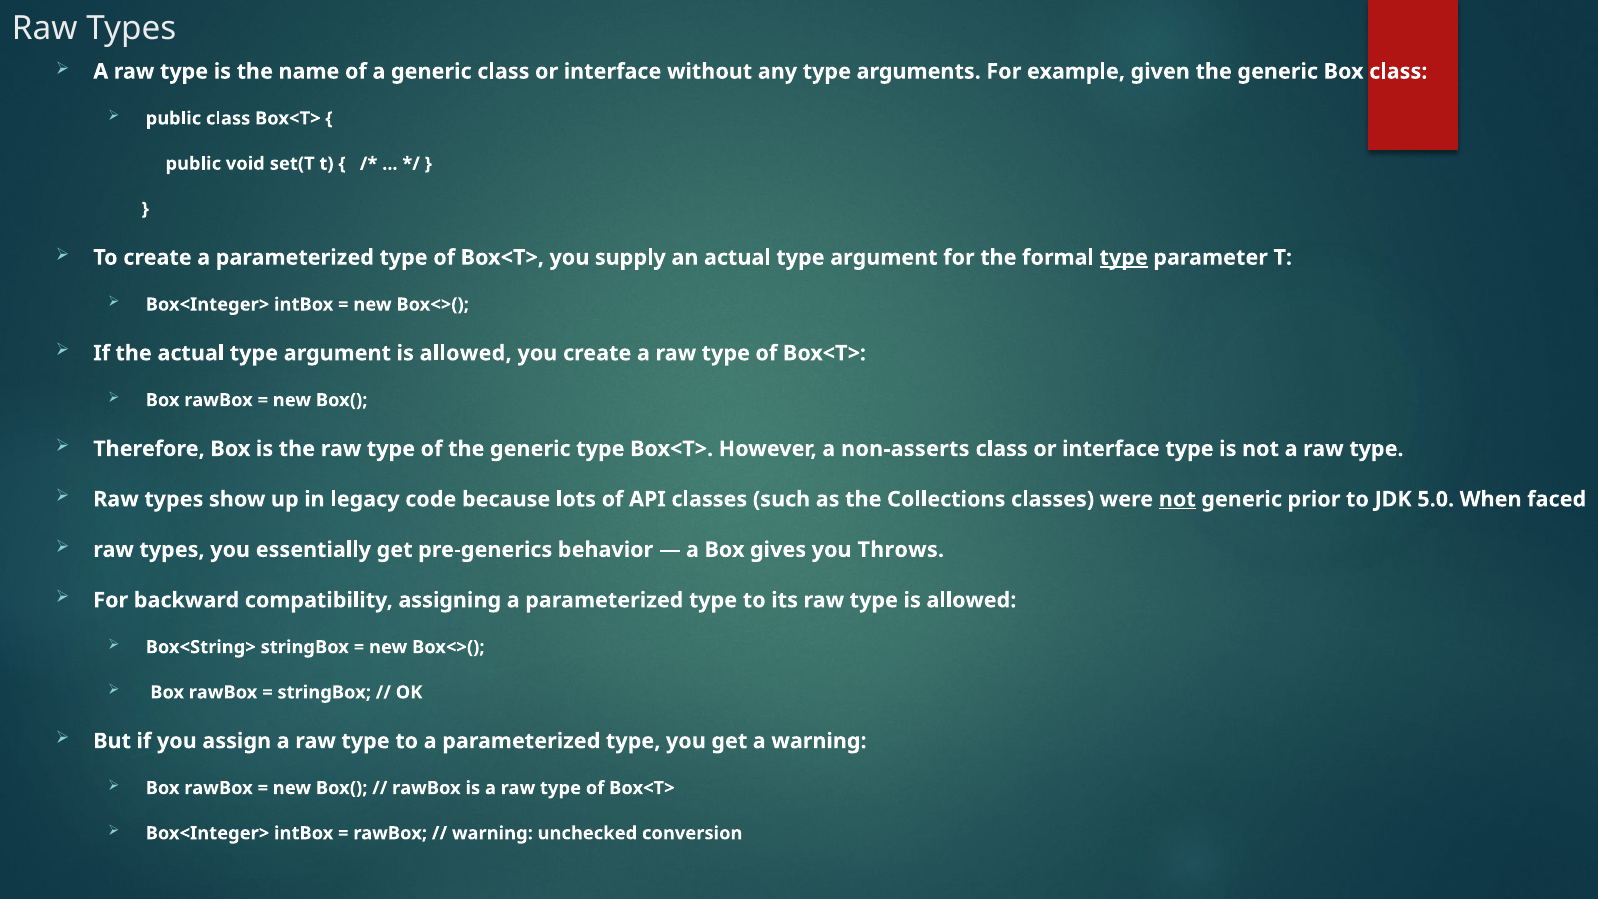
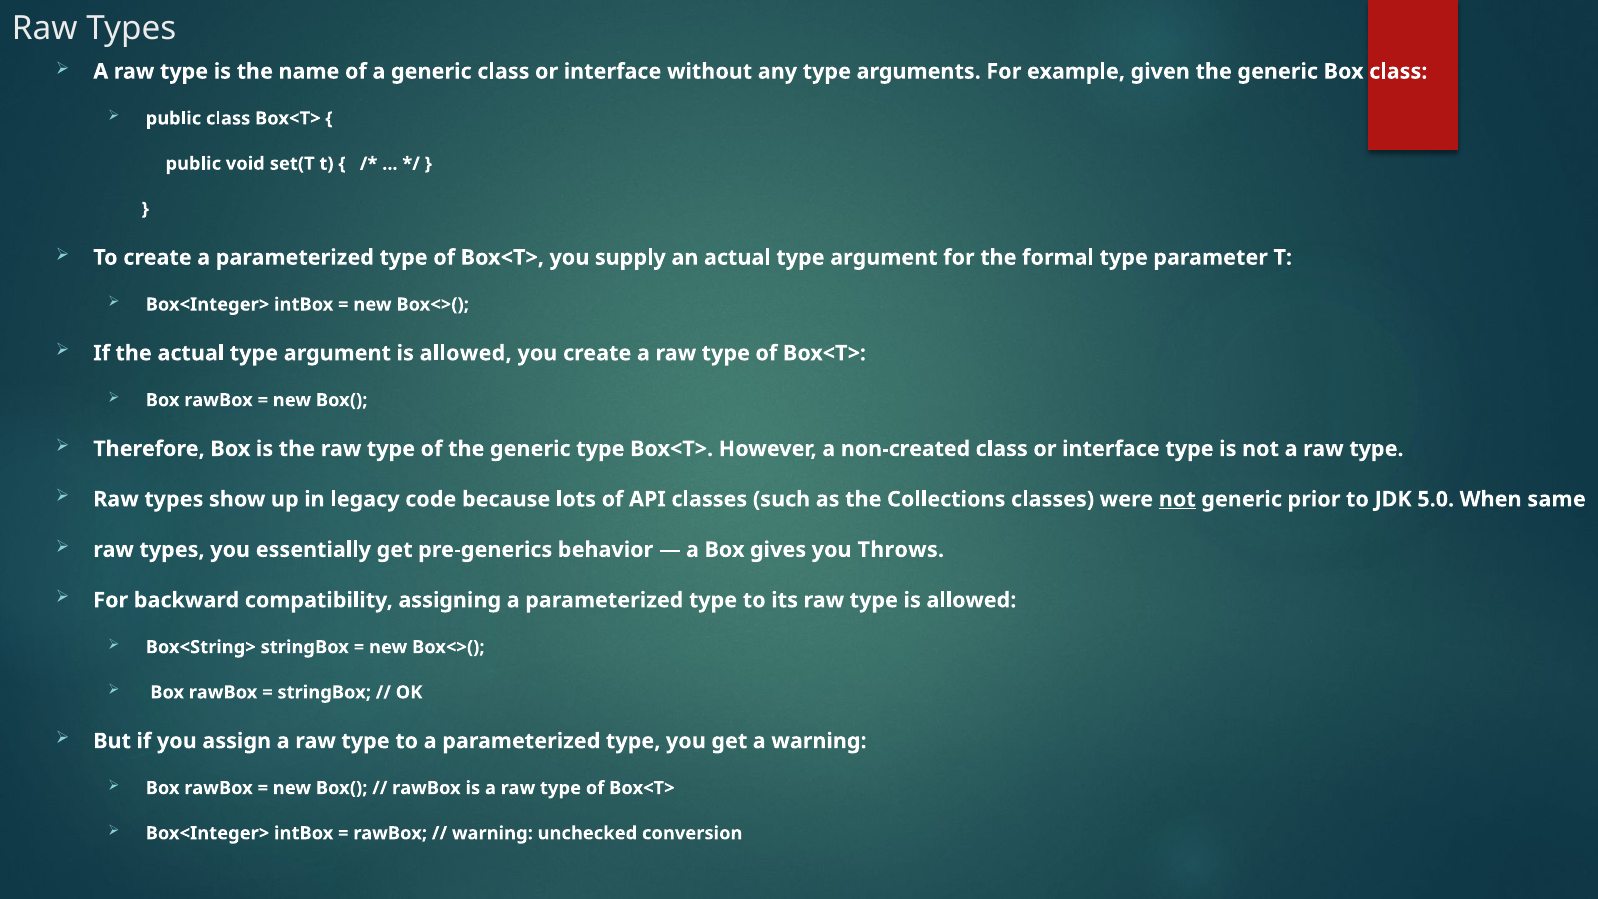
type at (1124, 258) underline: present -> none
non-asserts: non-asserts -> non-created
faced: faced -> same
